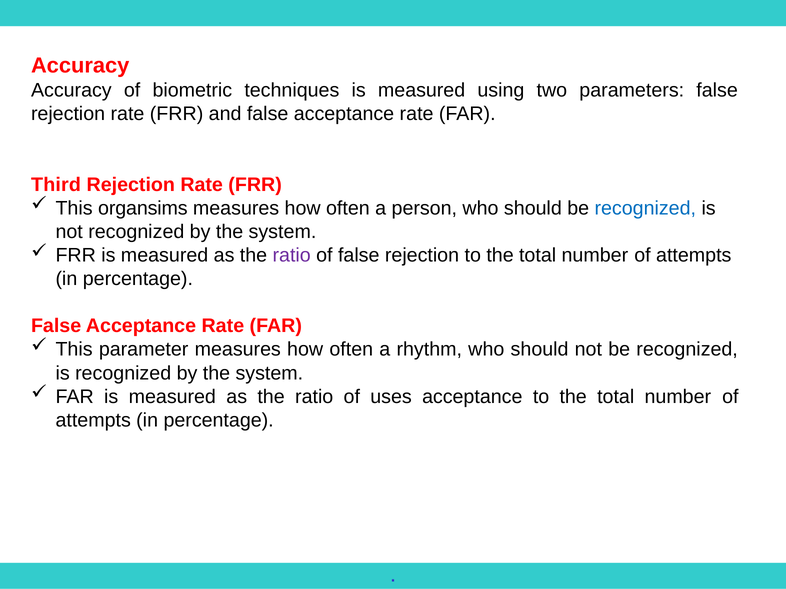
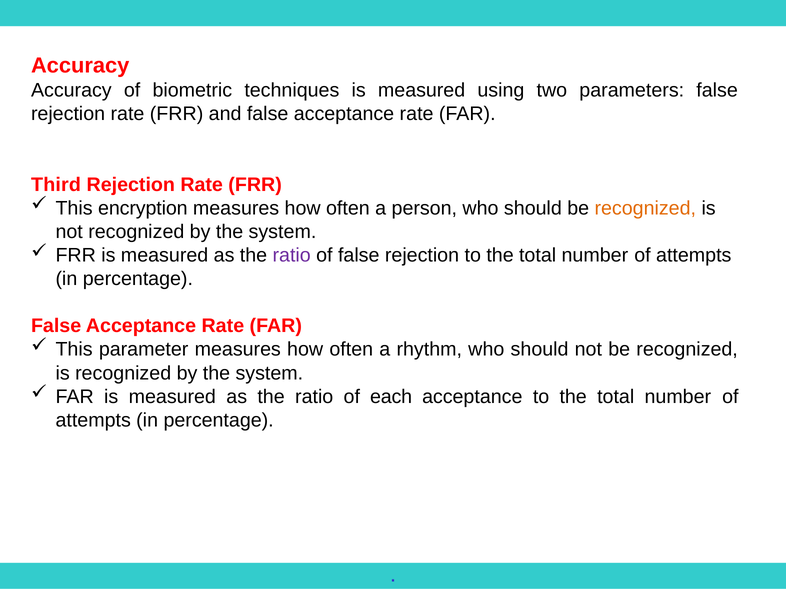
organsims: organsims -> encryption
recognized at (645, 208) colour: blue -> orange
uses: uses -> each
